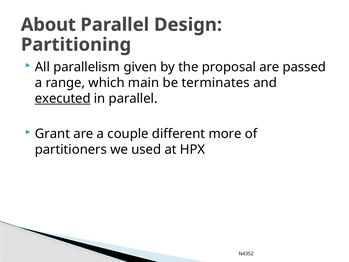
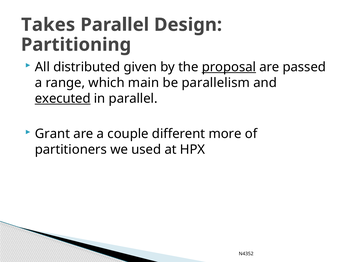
About: About -> Takes
parallelism: parallelism -> distributed
proposal underline: none -> present
terminates: terminates -> parallelism
